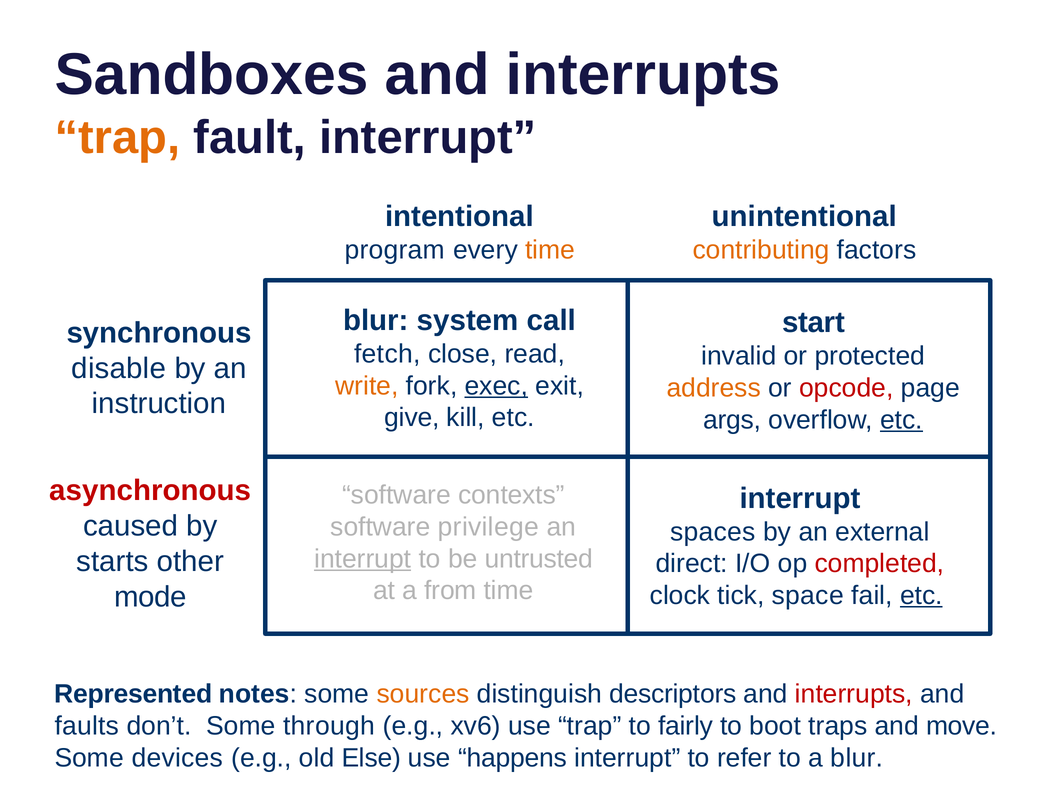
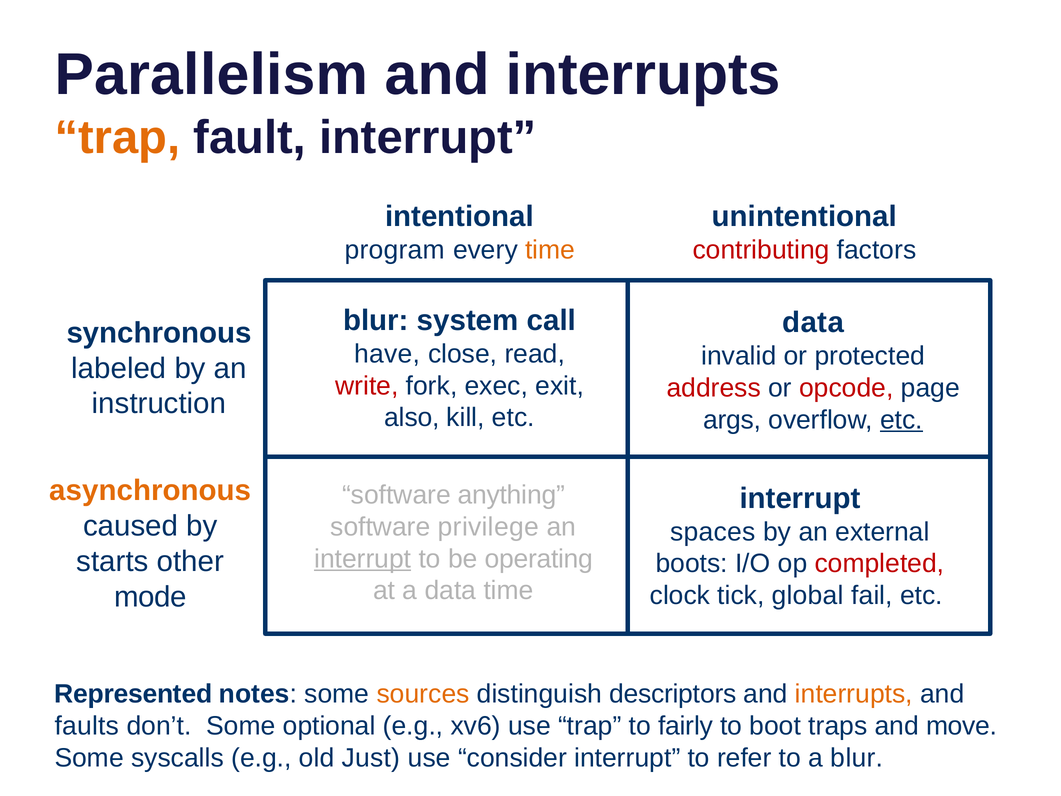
Sandboxes: Sandboxes -> Parallelism
contributing colour: orange -> red
start at (813, 323): start -> data
fetch: fetch -> have
disable: disable -> labeled
write colour: orange -> red
exec underline: present -> none
address colour: orange -> red
give: give -> also
asynchronous colour: red -> orange
contexts: contexts -> anything
untrusted: untrusted -> operating
direct: direct -> boots
a from: from -> data
space: space -> global
etc at (921, 595) underline: present -> none
interrupts at (854, 694) colour: red -> orange
through: through -> optional
devices: devices -> syscalls
Else: Else -> Just
happens: happens -> consider
